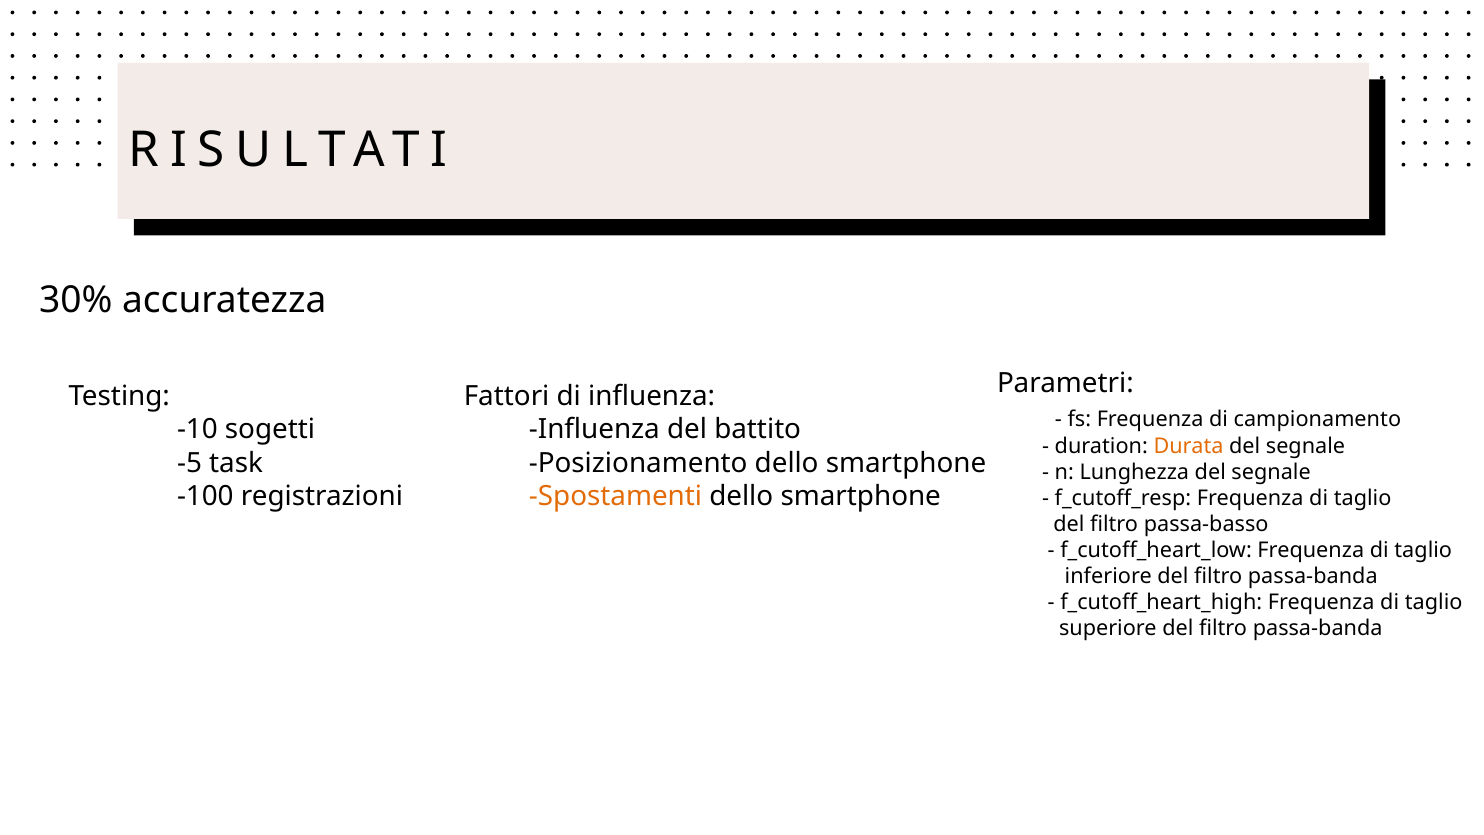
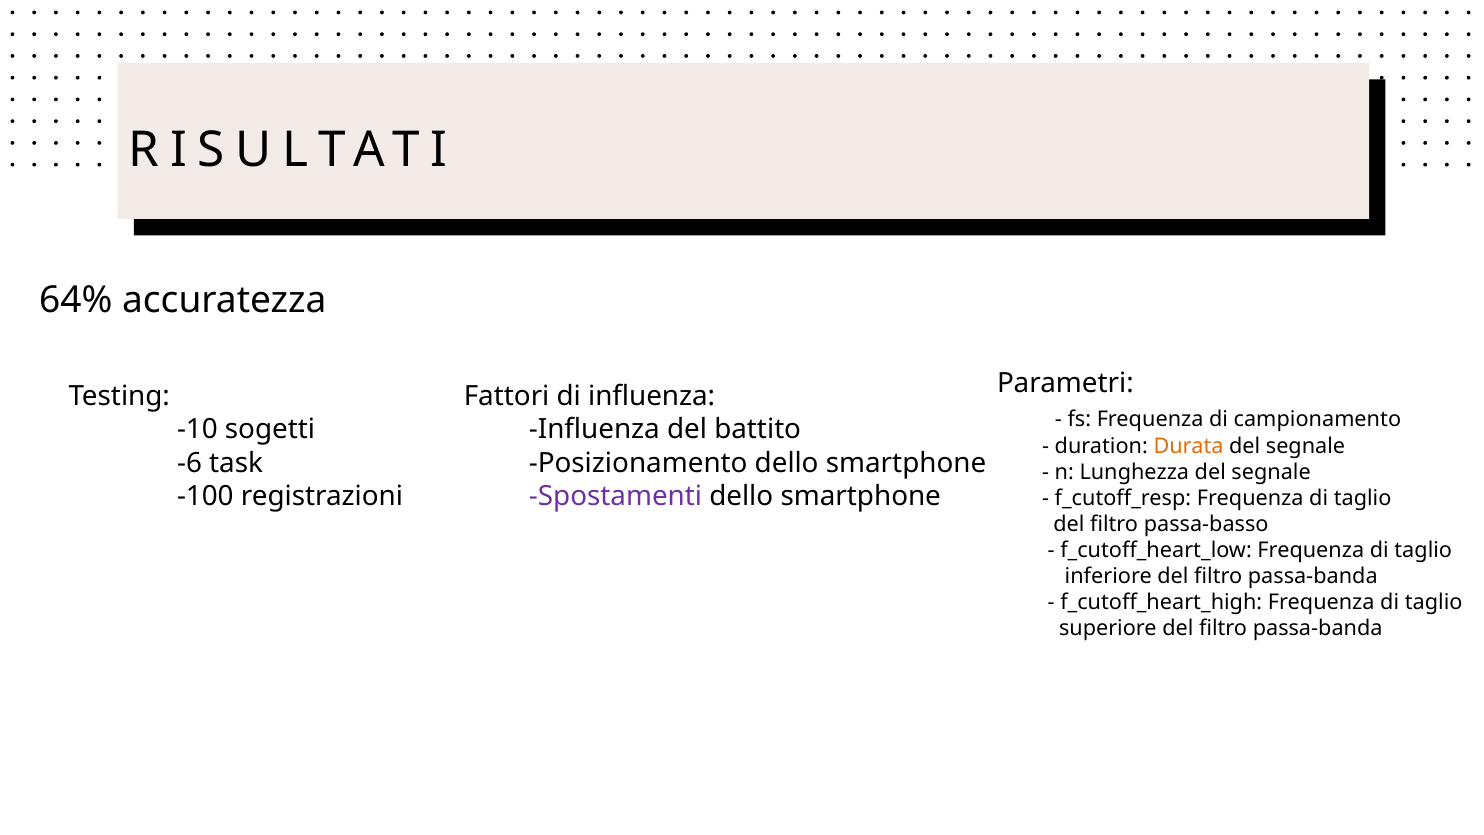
30%: 30% -> 64%
-5: -5 -> -6
Spostamenti colour: orange -> purple
